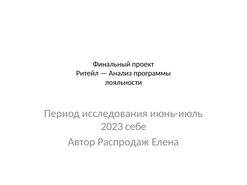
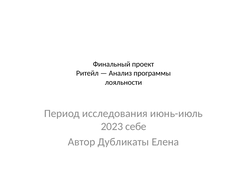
Распродаж: Распродаж -> Дубликаты
